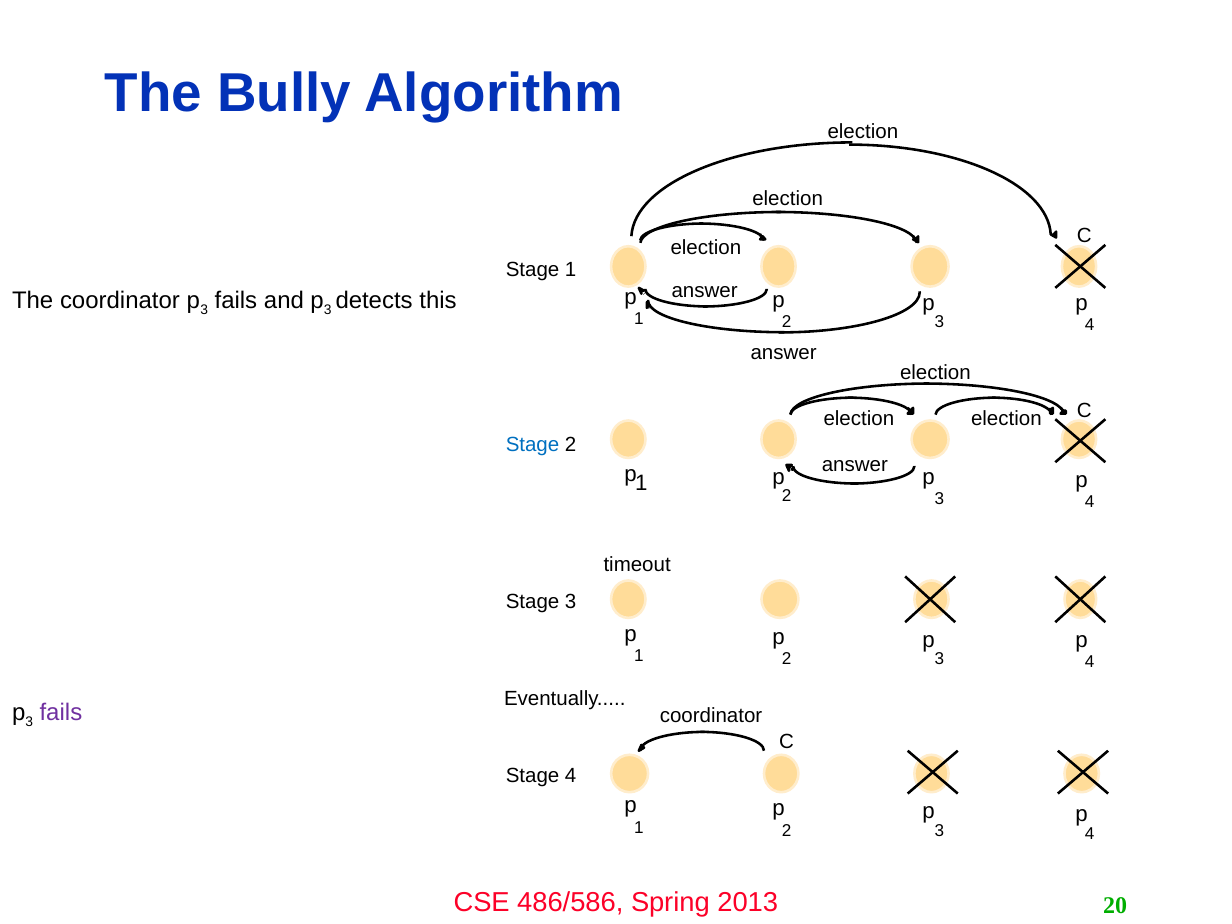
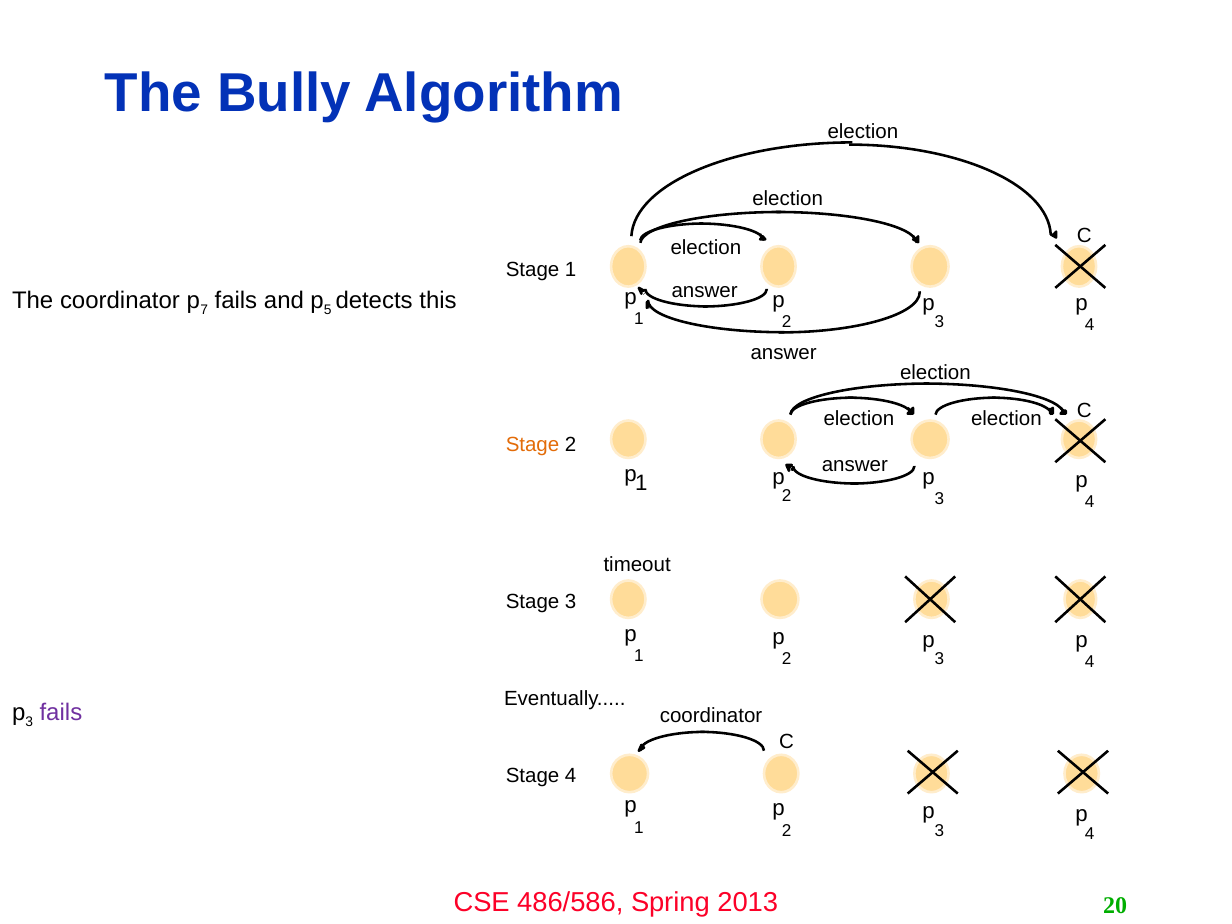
coordinator p 3: 3 -> 7
and p 3: 3 -> 5
Stage at (533, 444) colour: blue -> orange
